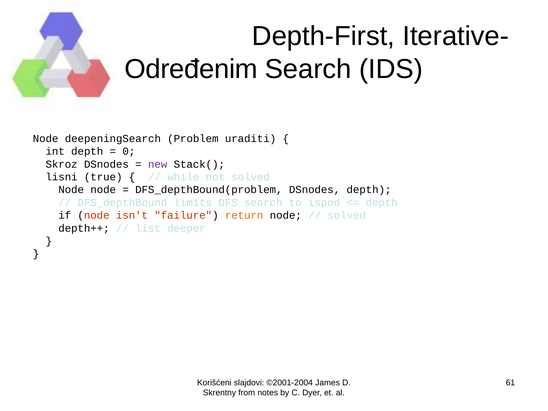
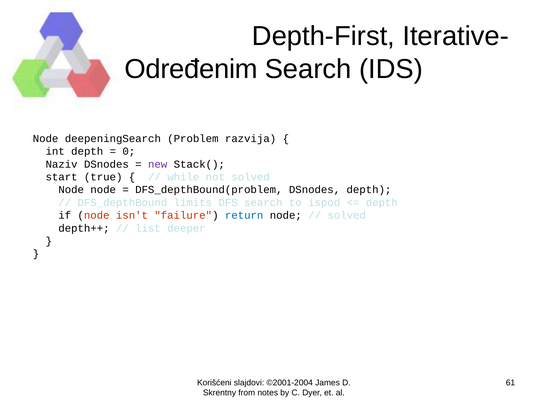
uraditi: uraditi -> razvija
Skroz: Skroz -> Naziv
lisni: lisni -> start
return colour: orange -> blue
